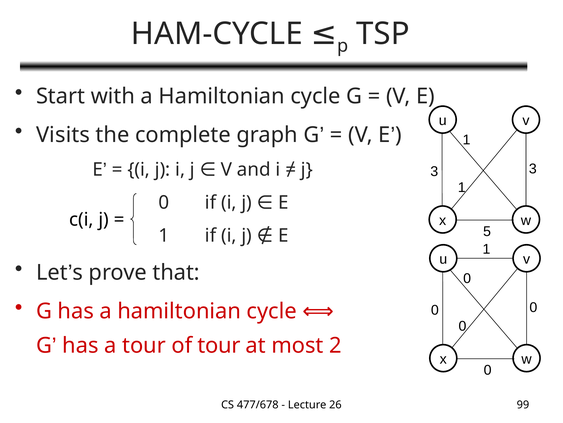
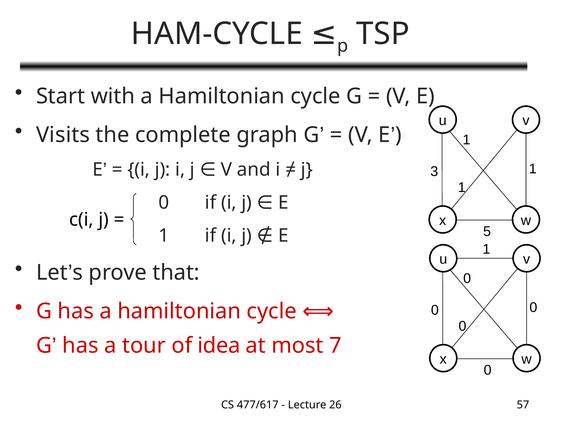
3 3: 3 -> 1
of tour: tour -> idea
2: 2 -> 7
477/678: 477/678 -> 477/617
99: 99 -> 57
